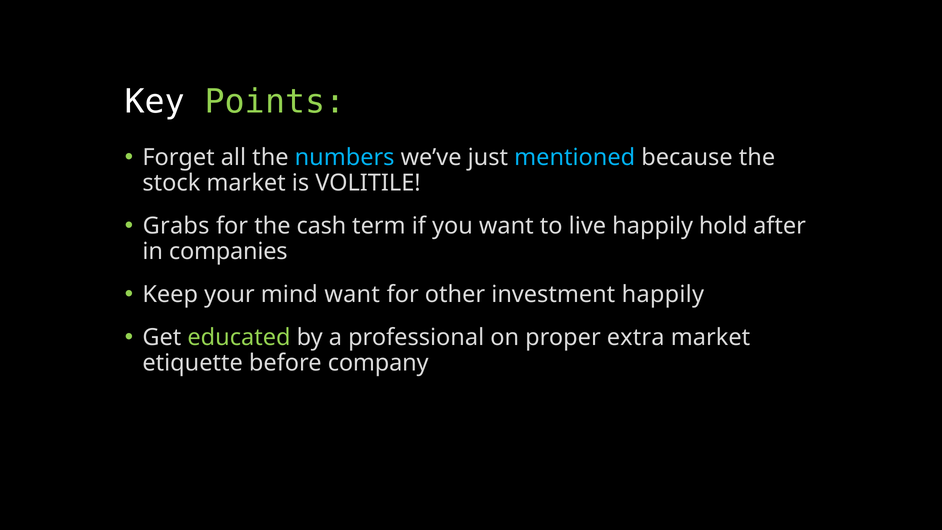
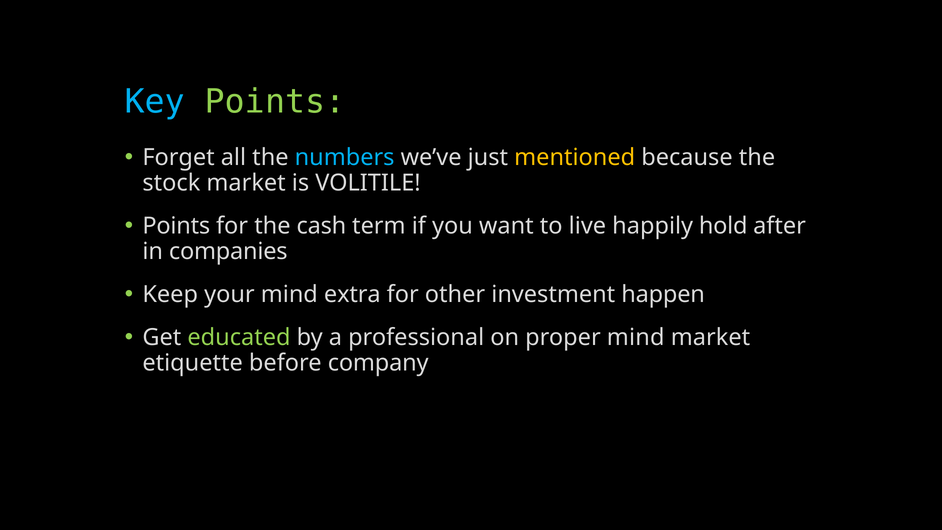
Key colour: white -> light blue
mentioned colour: light blue -> yellow
Grabs at (176, 226): Grabs -> Points
mind want: want -> extra
investment happily: happily -> happen
proper extra: extra -> mind
